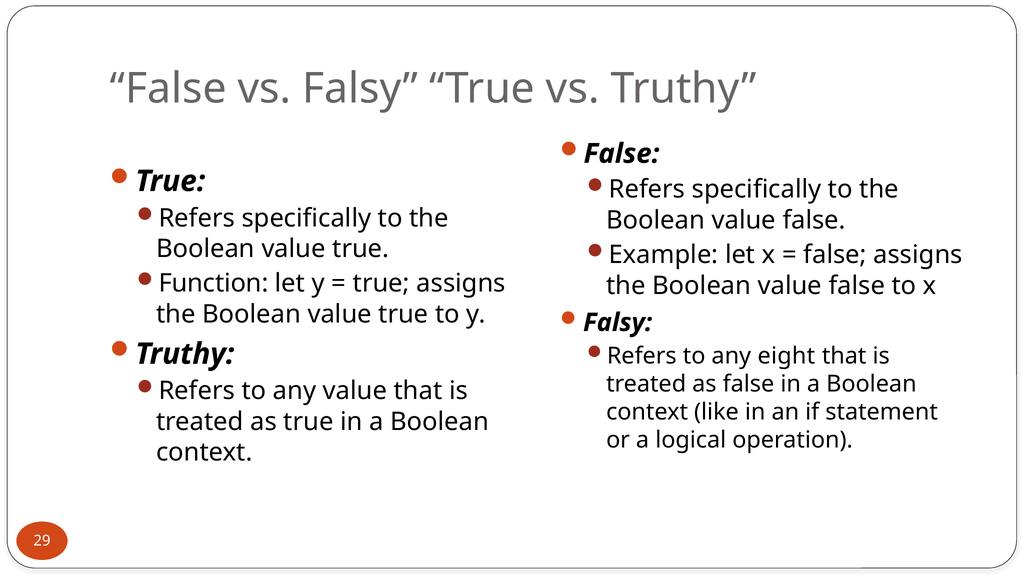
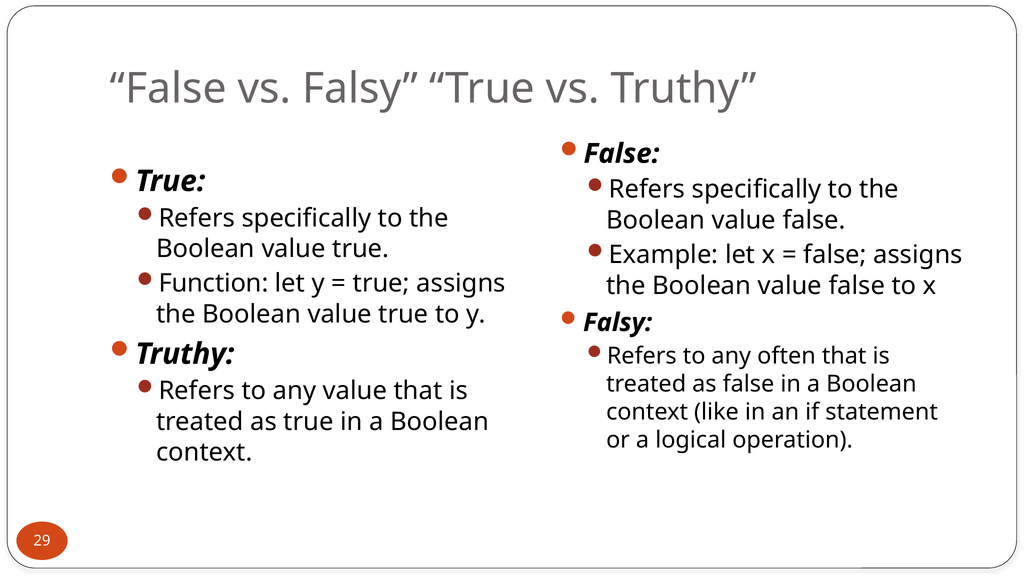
eight: eight -> often
